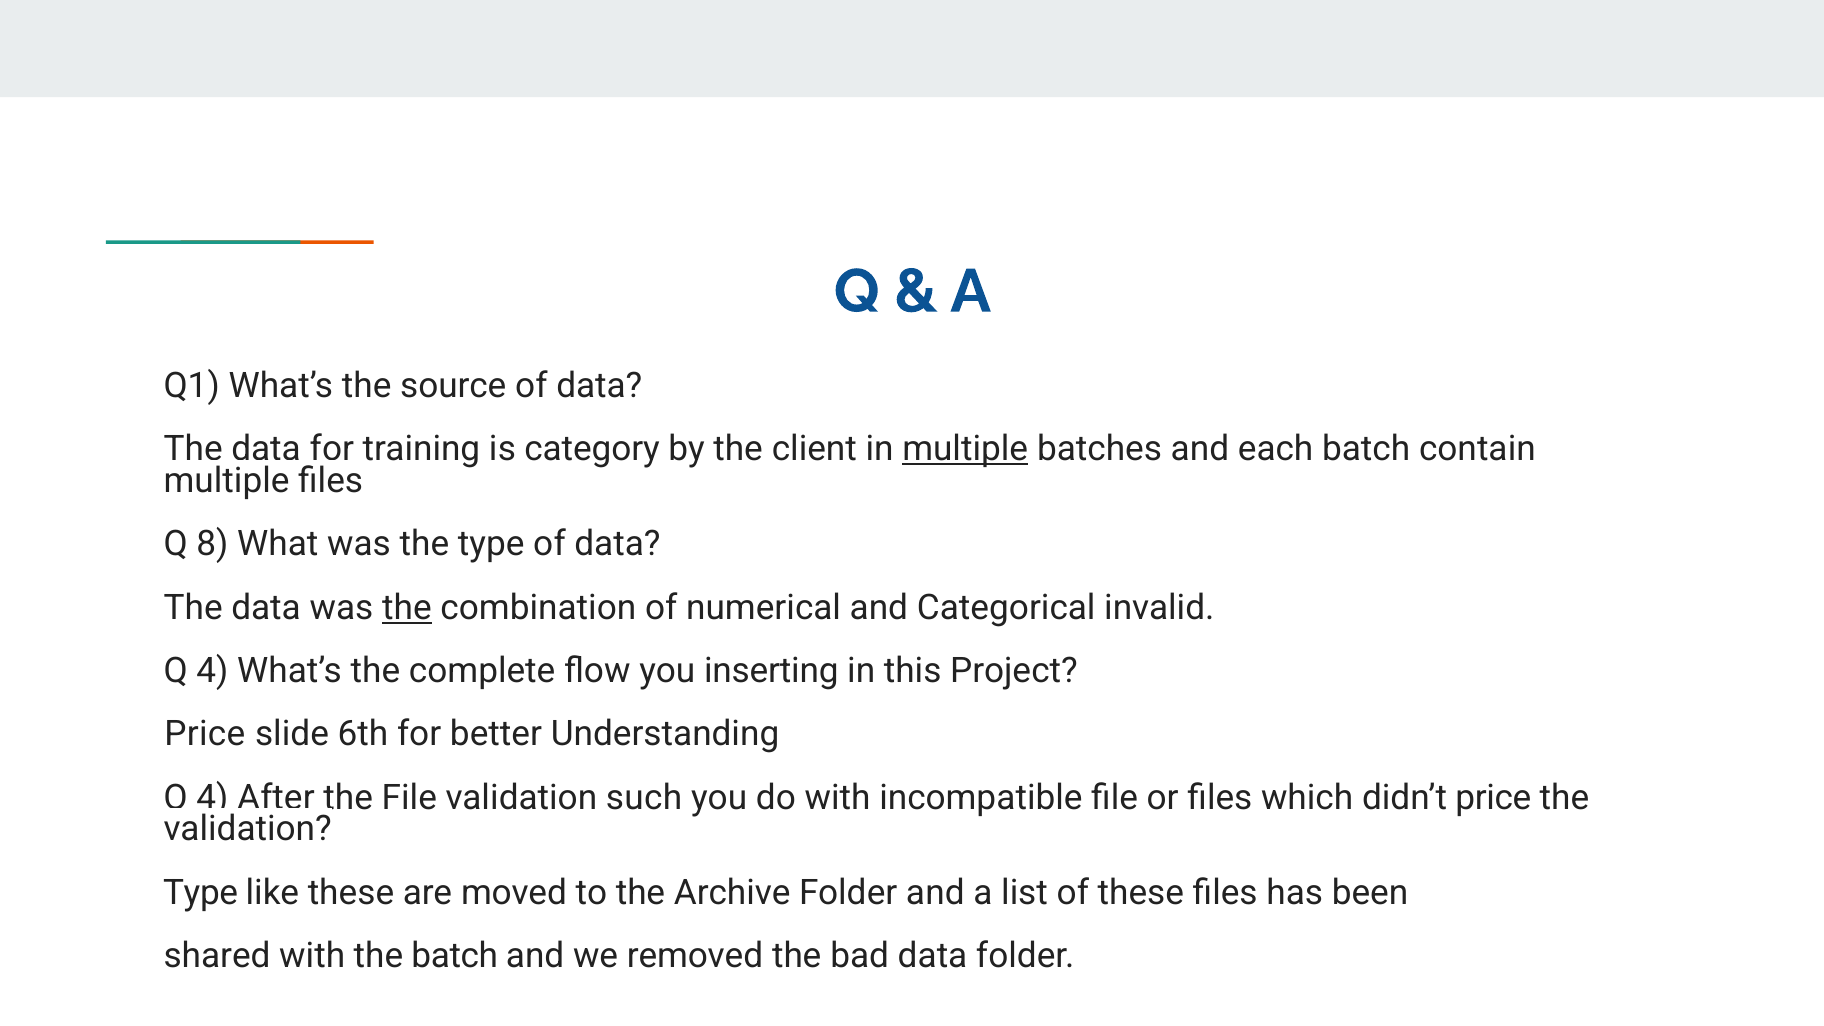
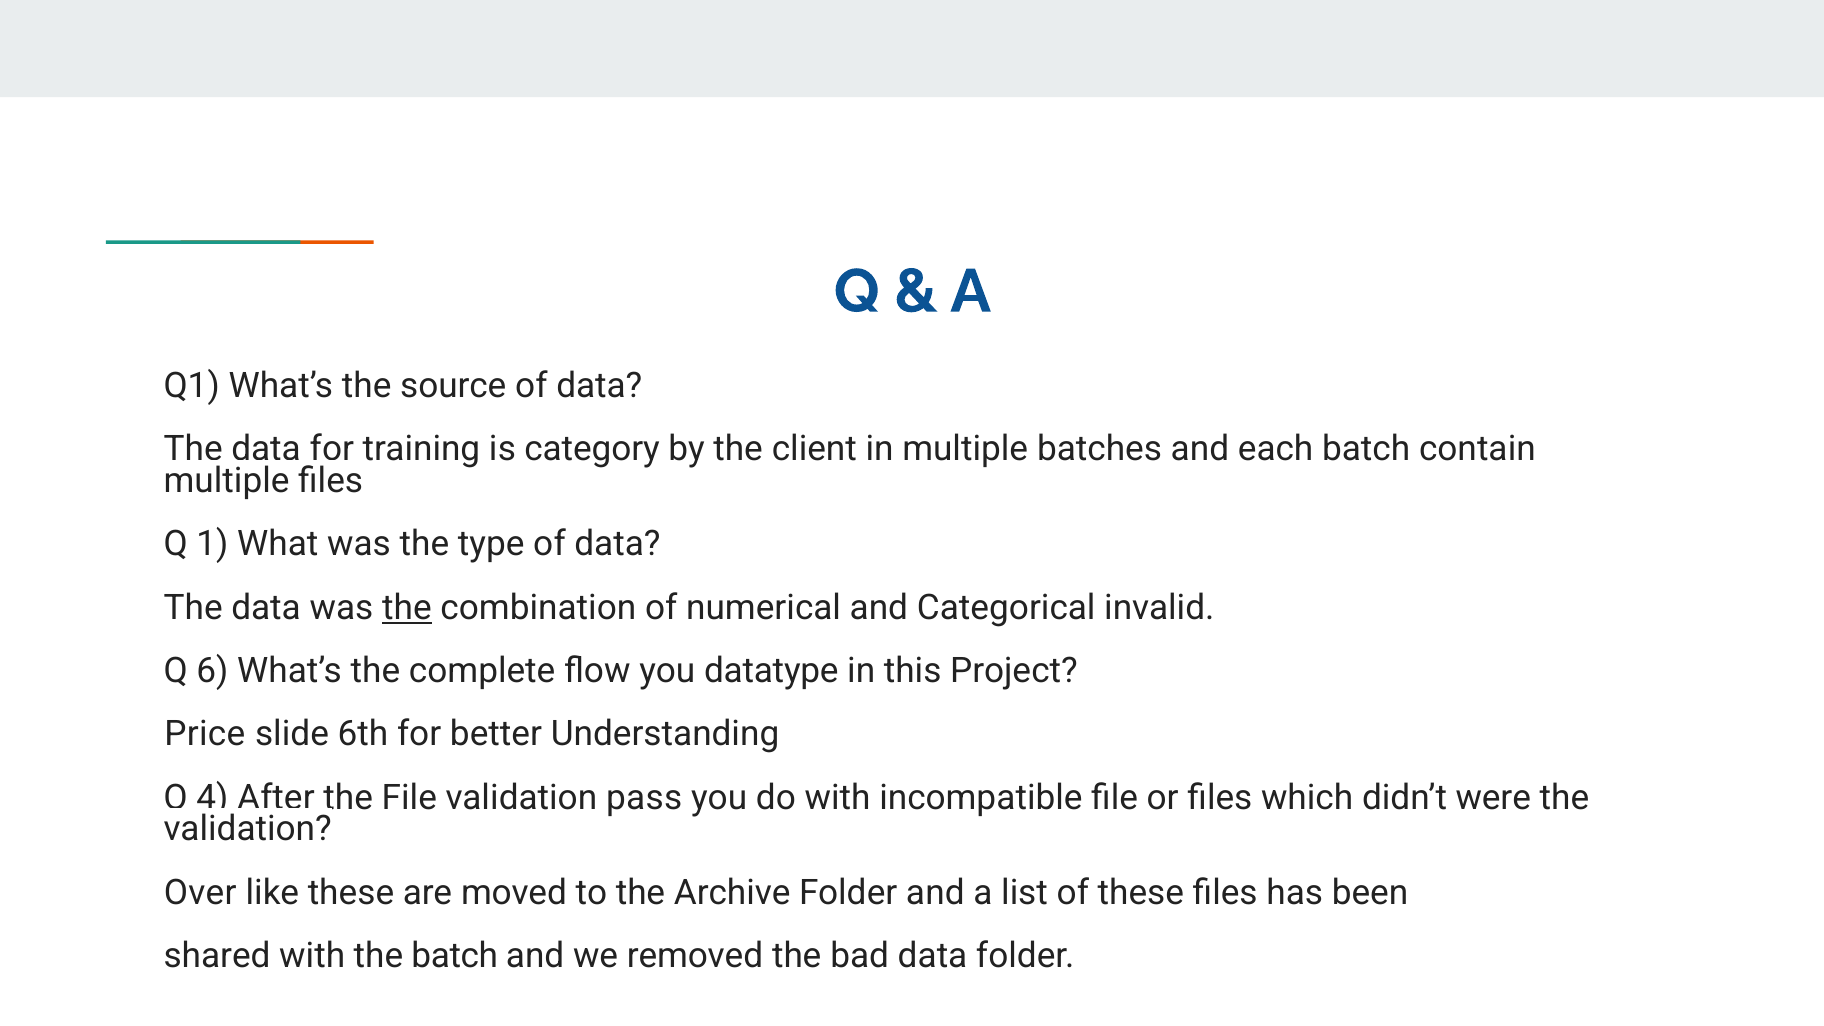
multiple at (965, 449) underline: present -> none
8: 8 -> 1
4 at (212, 671): 4 -> 6
inserting: inserting -> datatype
such: such -> pass
didn’t price: price -> were
Type at (201, 893): Type -> Over
